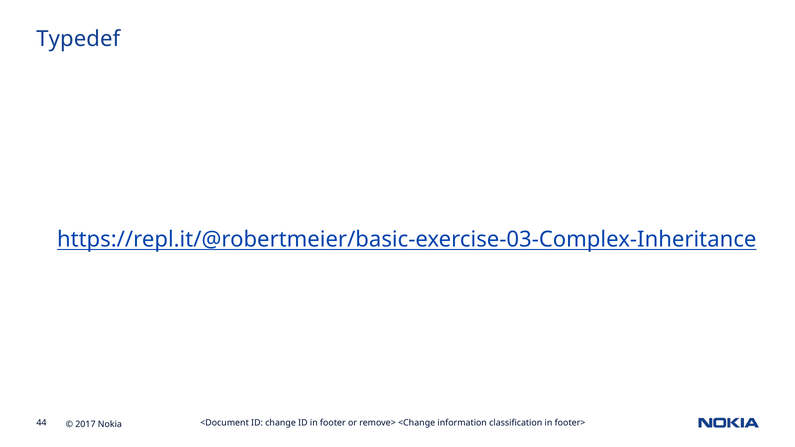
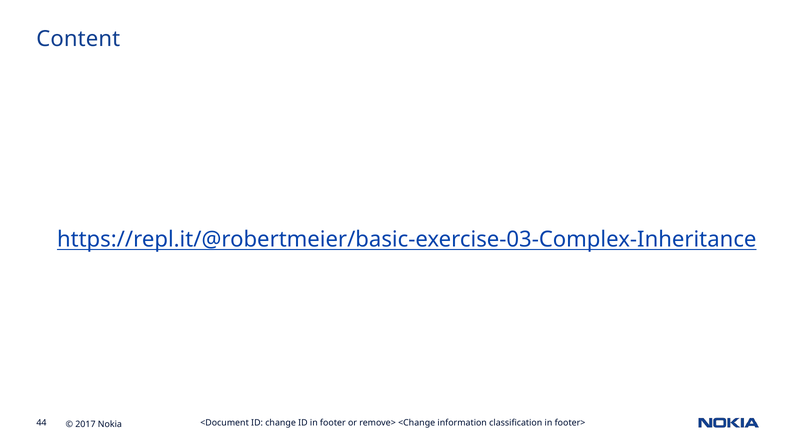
Typedef: Typedef -> Content
